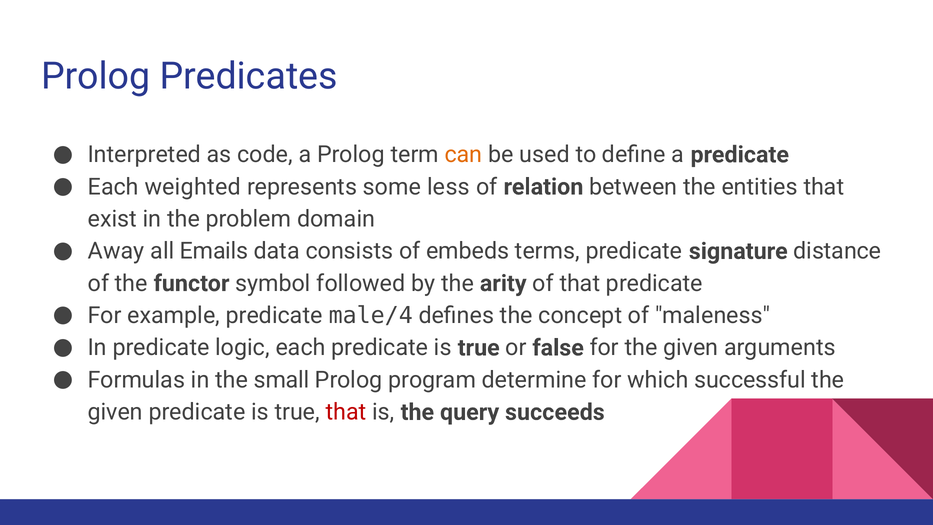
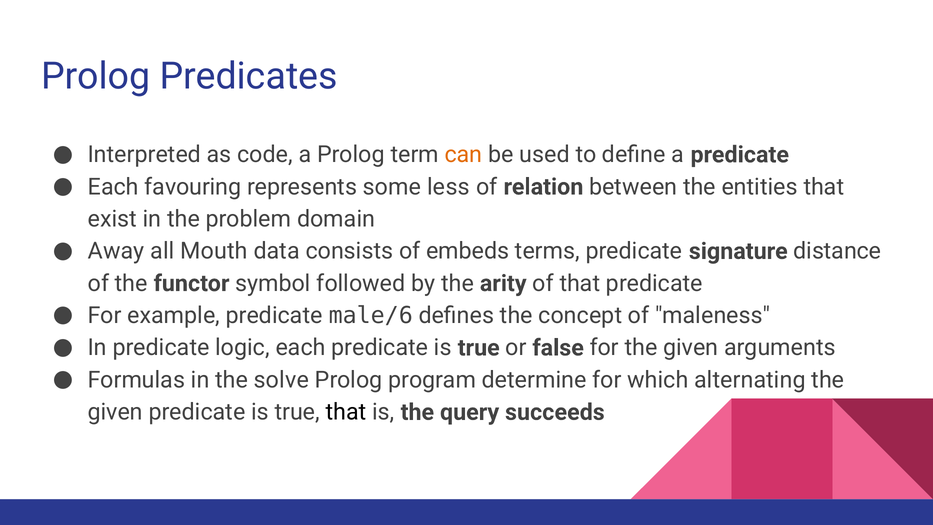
weighted: weighted -> favouring
Emails: Emails -> Mouth
male/4: male/4 -> male/6
small: small -> solve
successful: successful -> alternating
that at (346, 412) colour: red -> black
